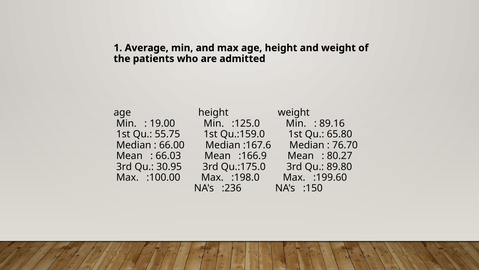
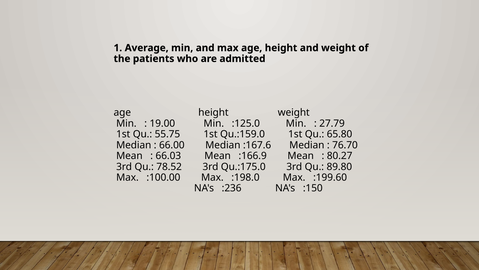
89.16: 89.16 -> 27.79
30.95: 30.95 -> 78.52
